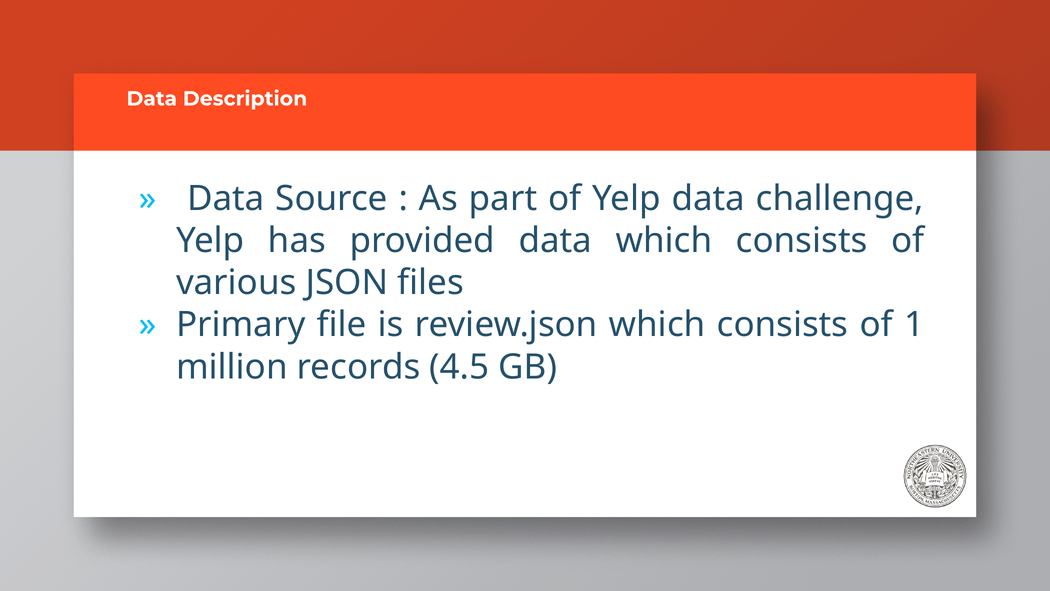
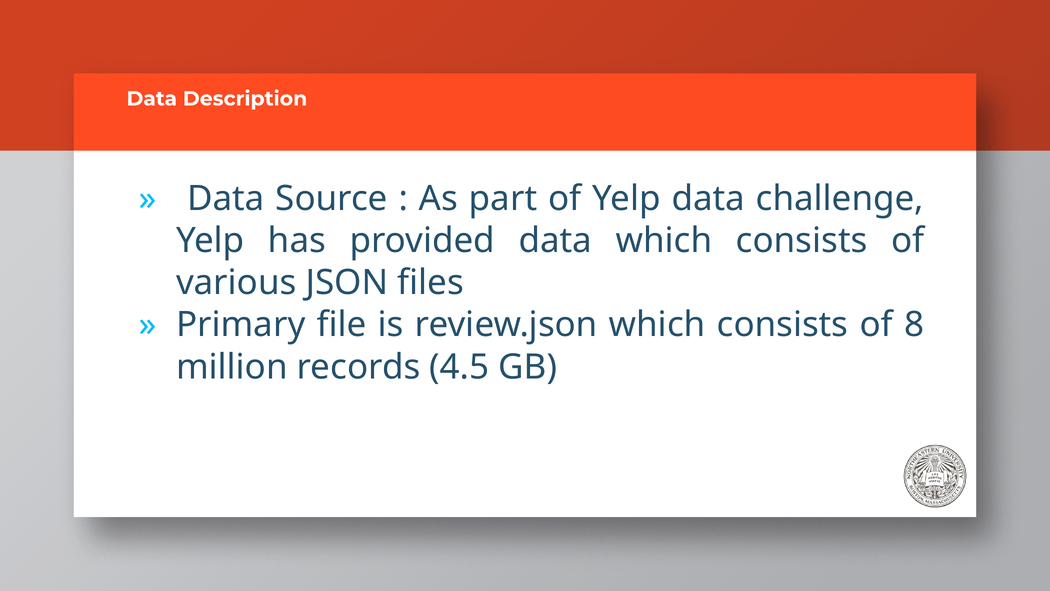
1: 1 -> 8
